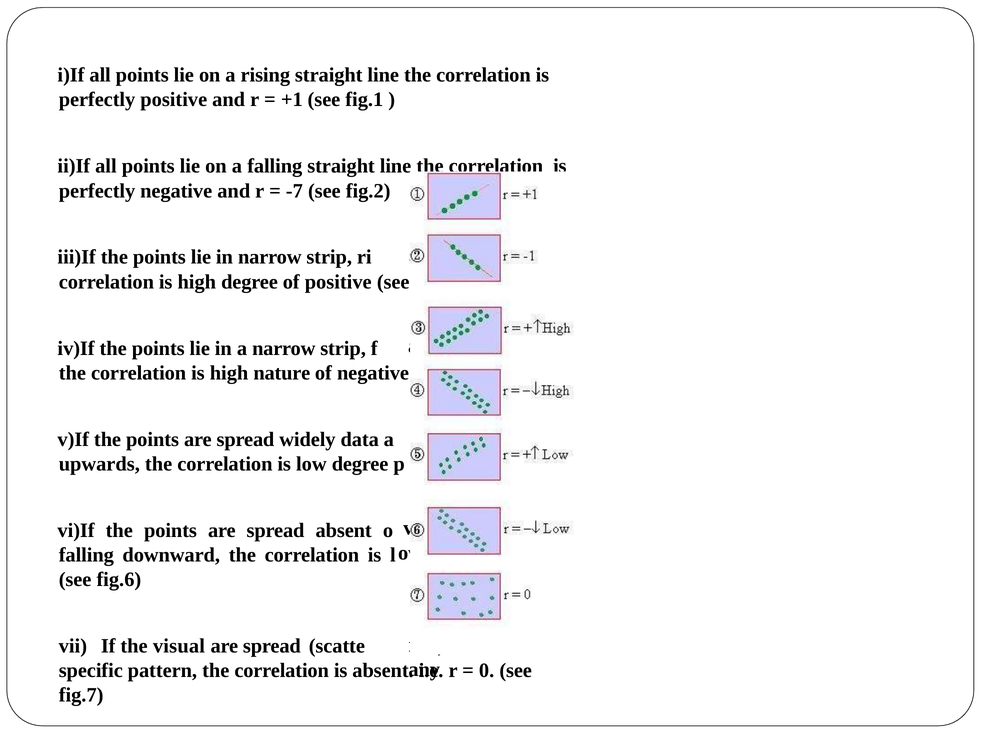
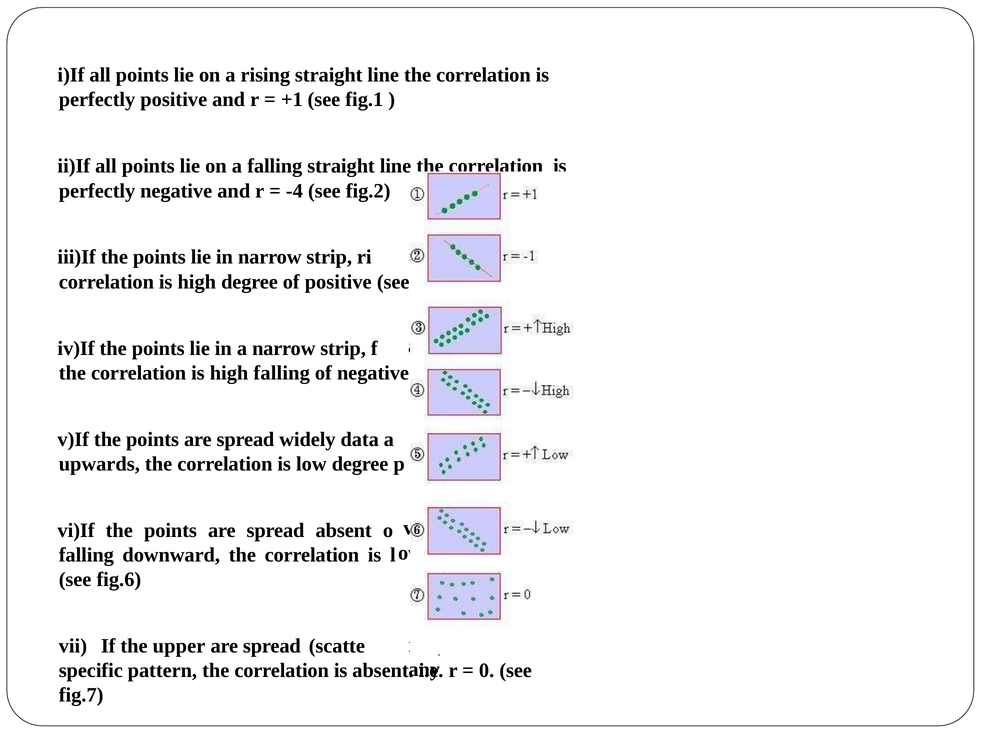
-7: -7 -> -4
high nature: nature -> falling
visual: visual -> upper
